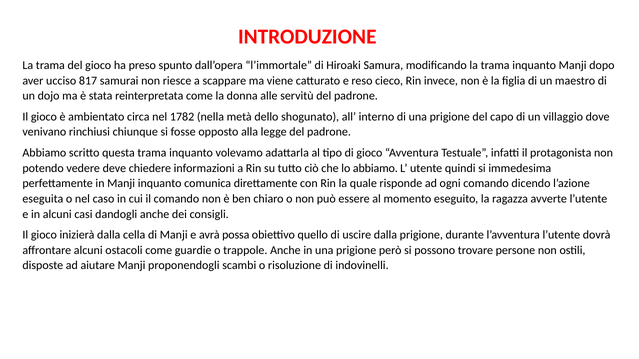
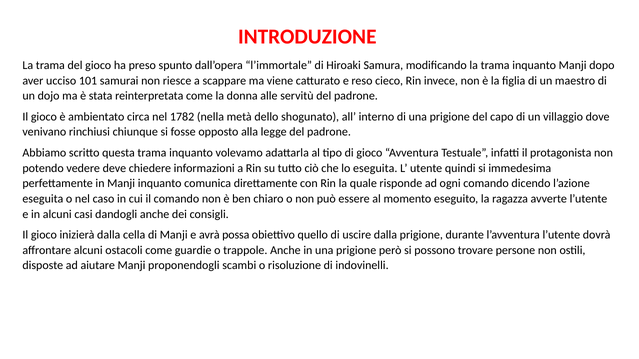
817: 817 -> 101
lo abbiamo: abbiamo -> eseguita
